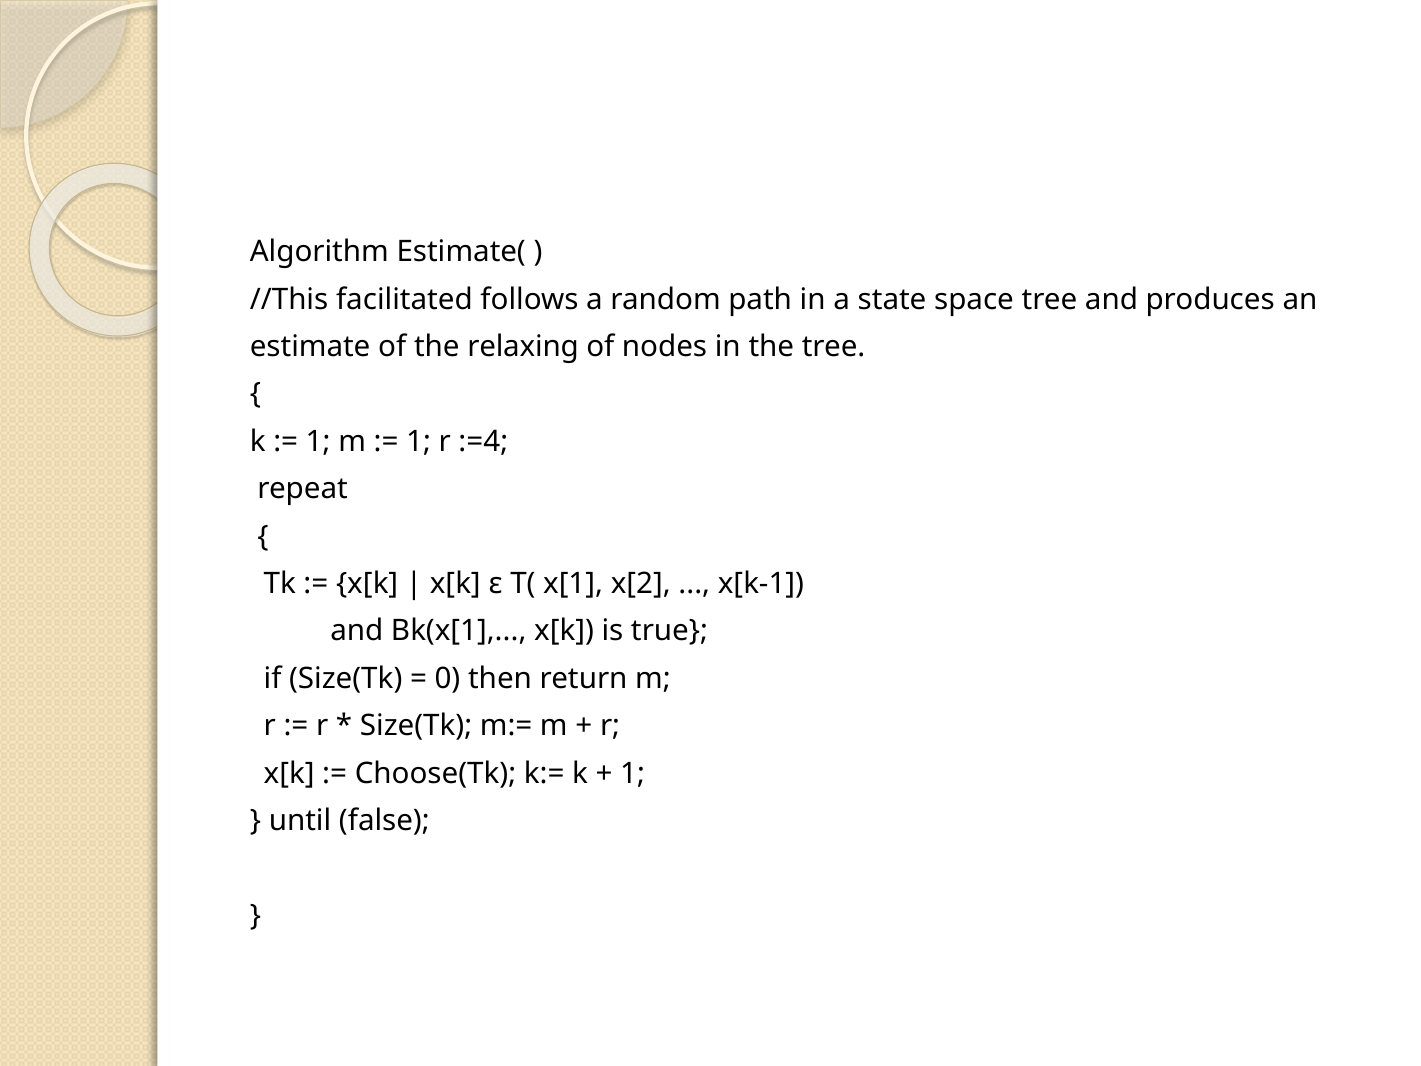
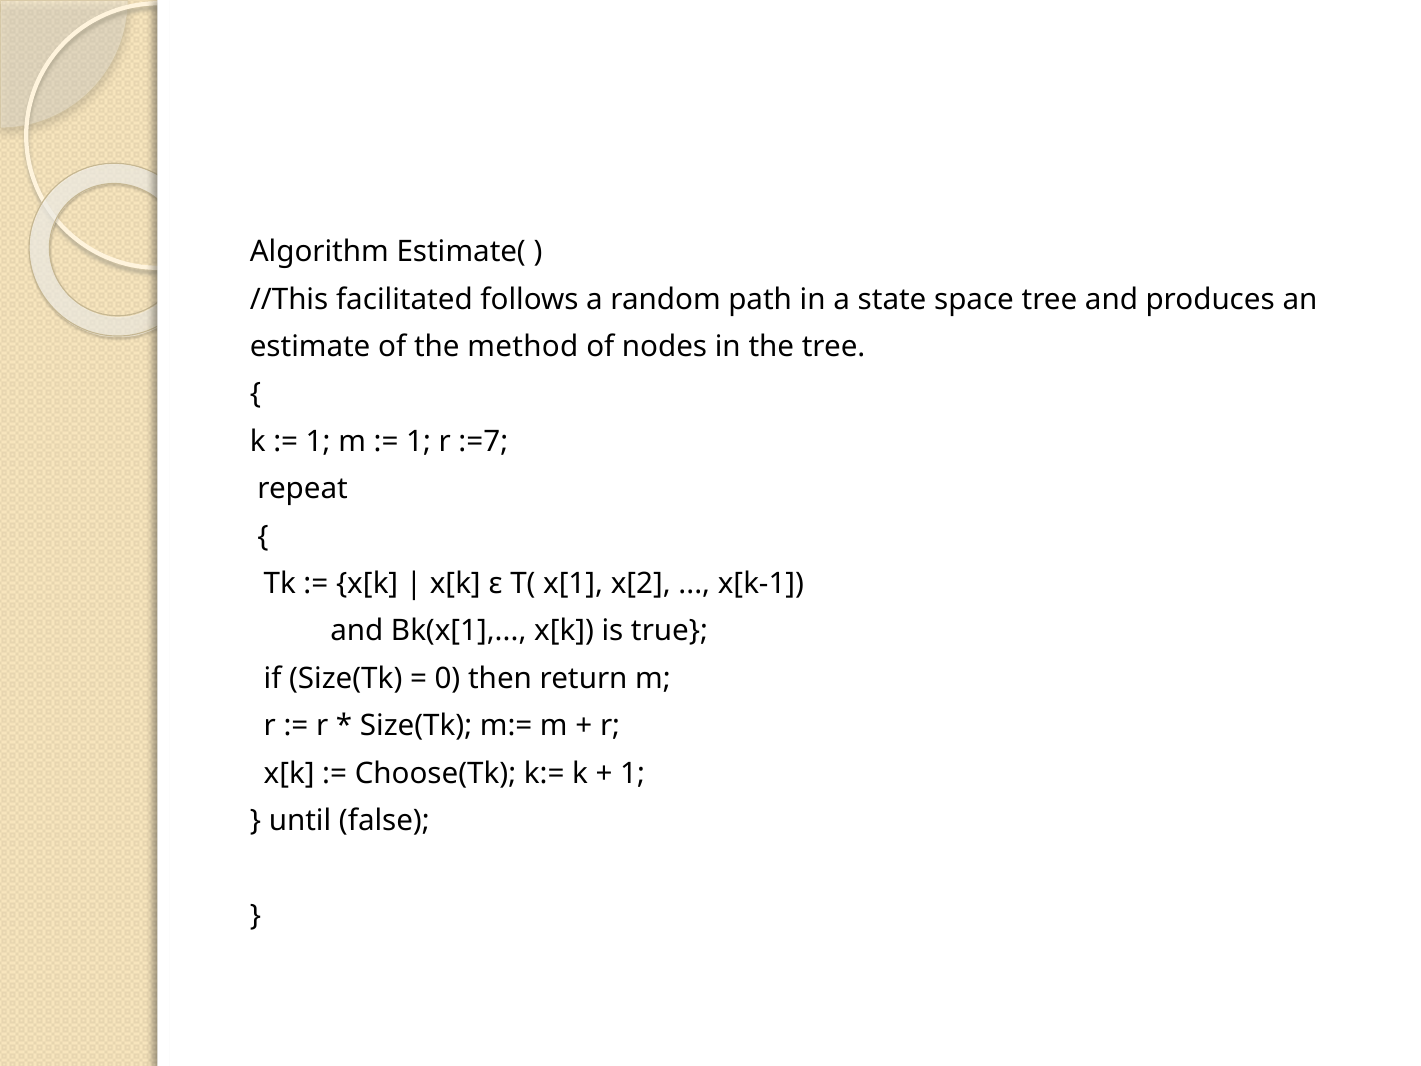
relaxing: relaxing -> method
:=4: :=4 -> :=7
